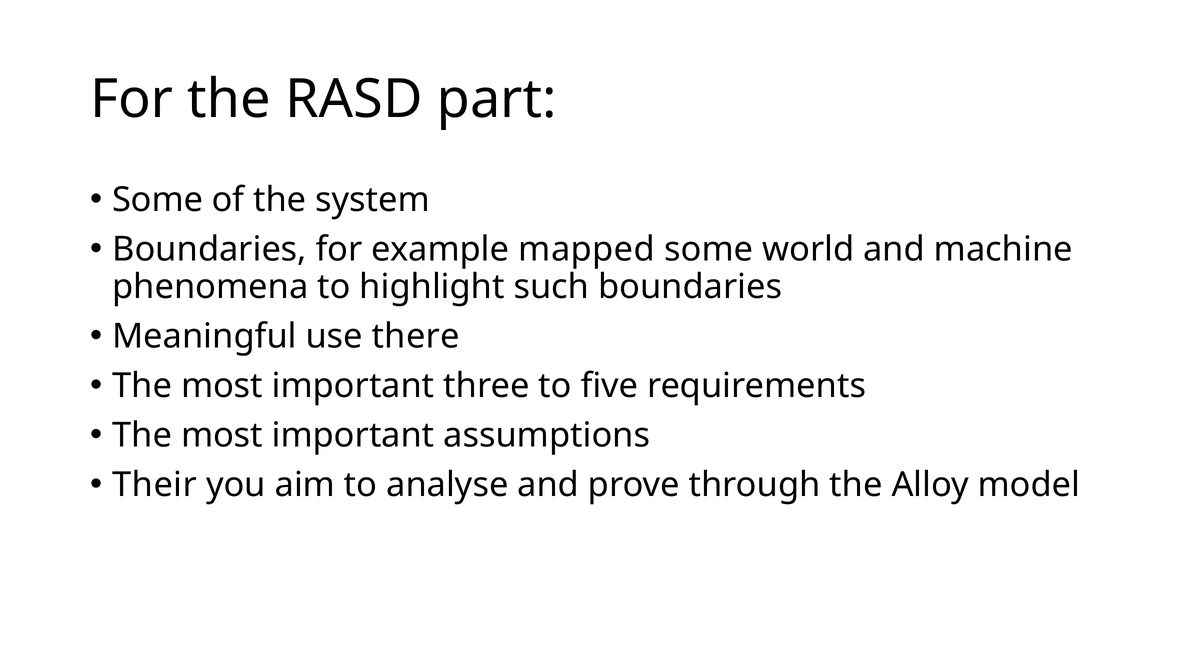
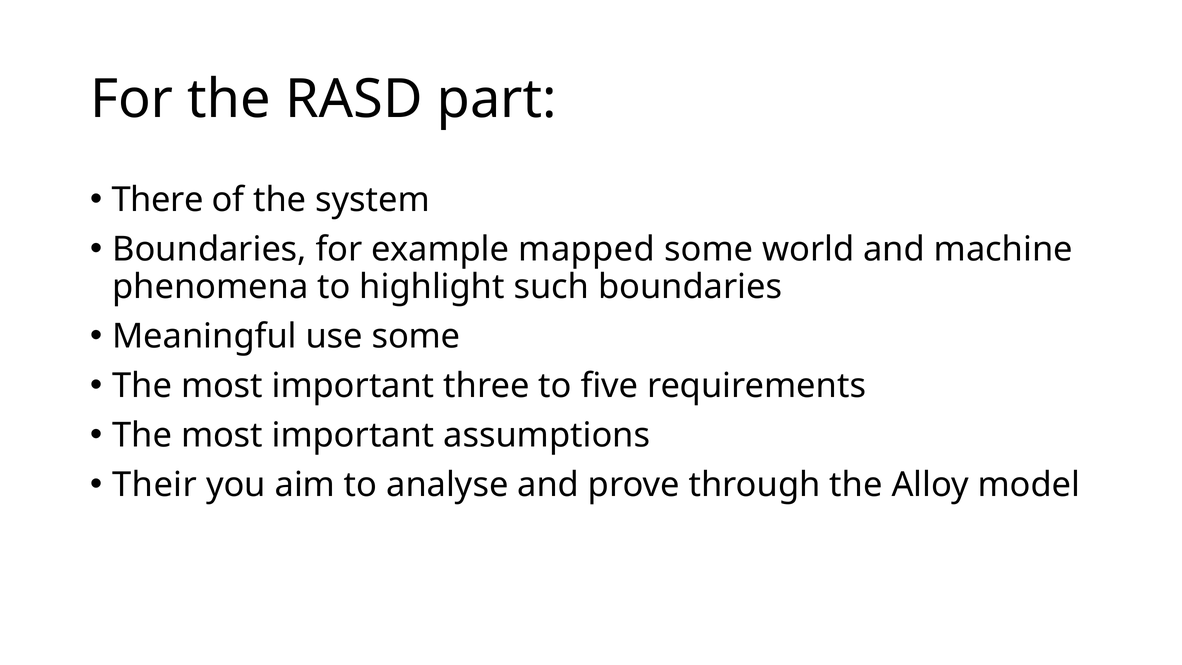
Some at (158, 200): Some -> There
use there: there -> some
